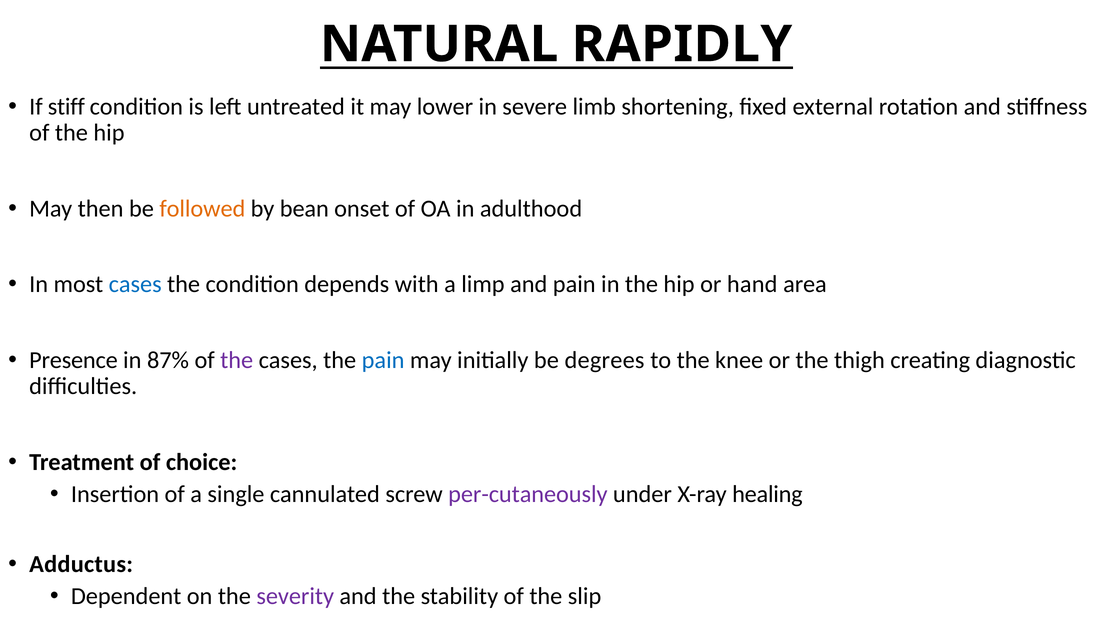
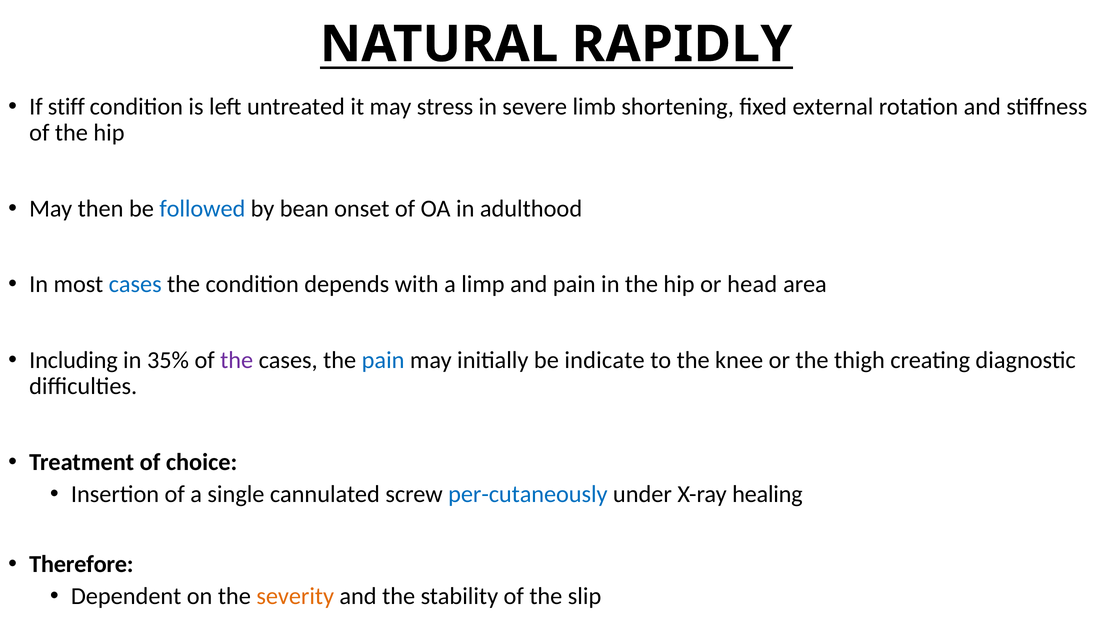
lower: lower -> stress
followed colour: orange -> blue
hand: hand -> head
Presence: Presence -> Including
87%: 87% -> 35%
degrees: degrees -> indicate
per-cutaneously colour: purple -> blue
Adductus: Adductus -> Therefore
severity colour: purple -> orange
